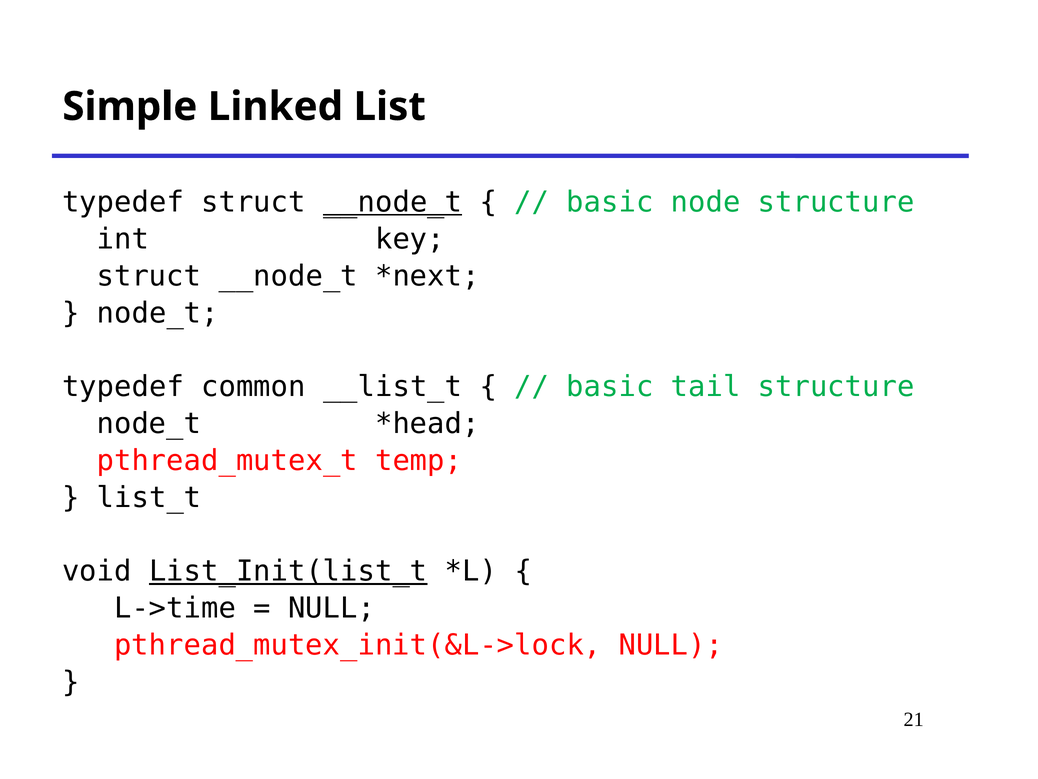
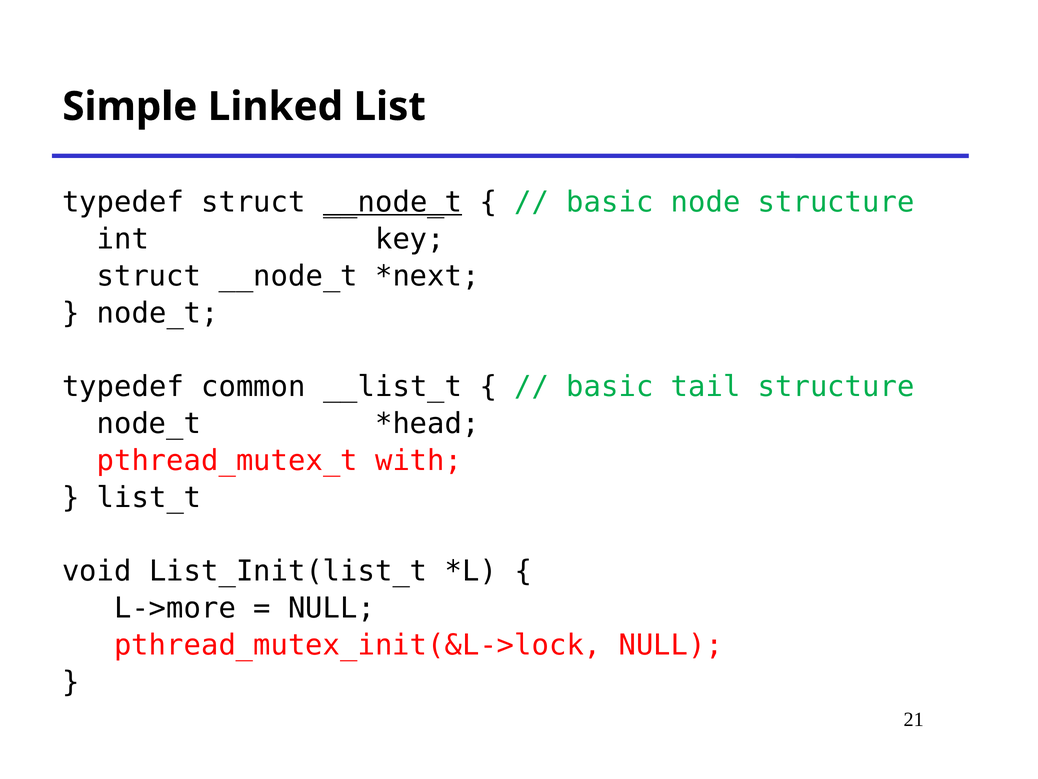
temp: temp -> with
List_Init(list_t underline: present -> none
L->time: L->time -> L->more
